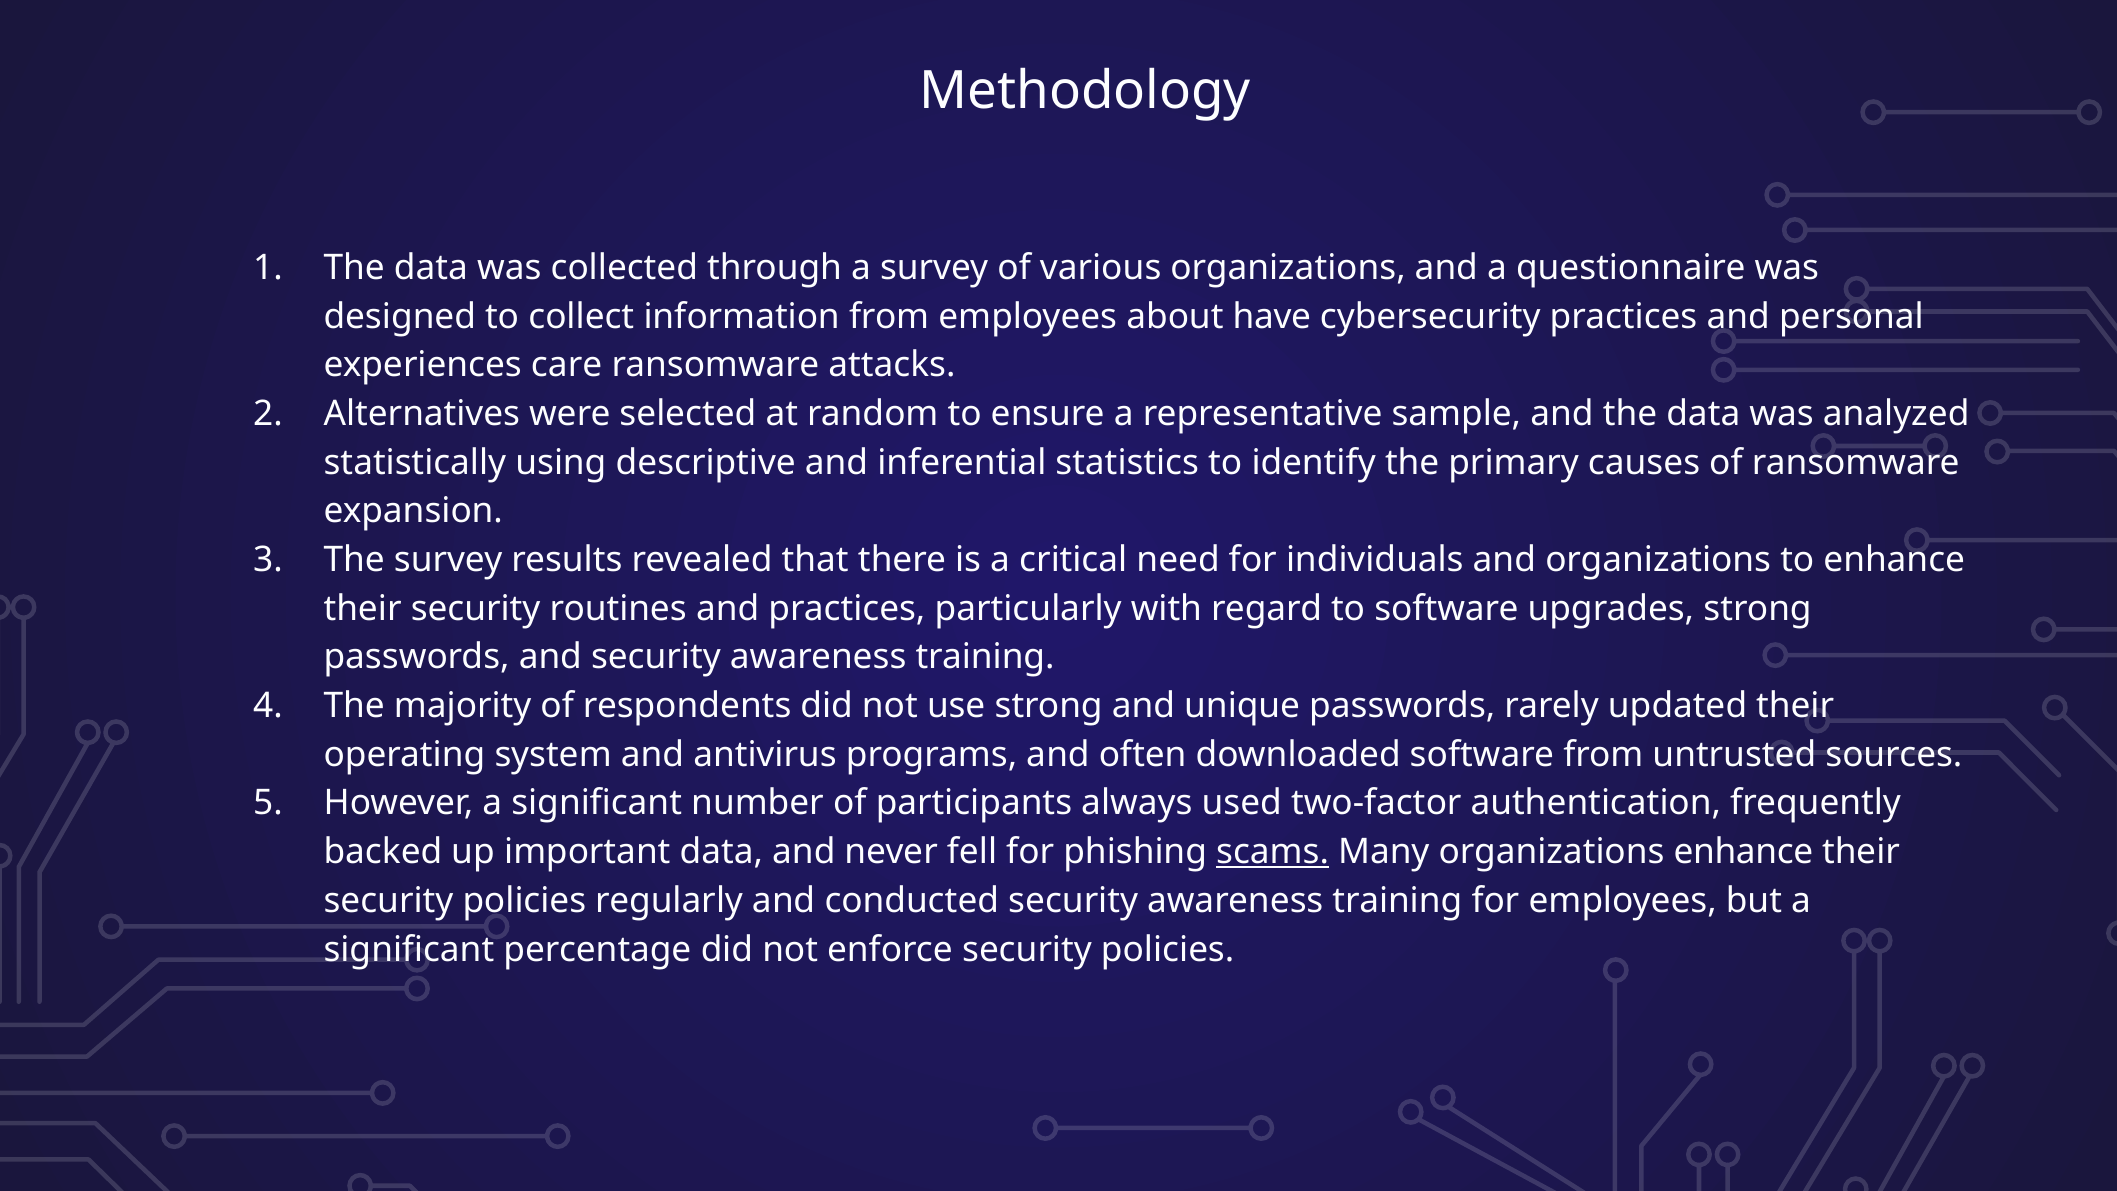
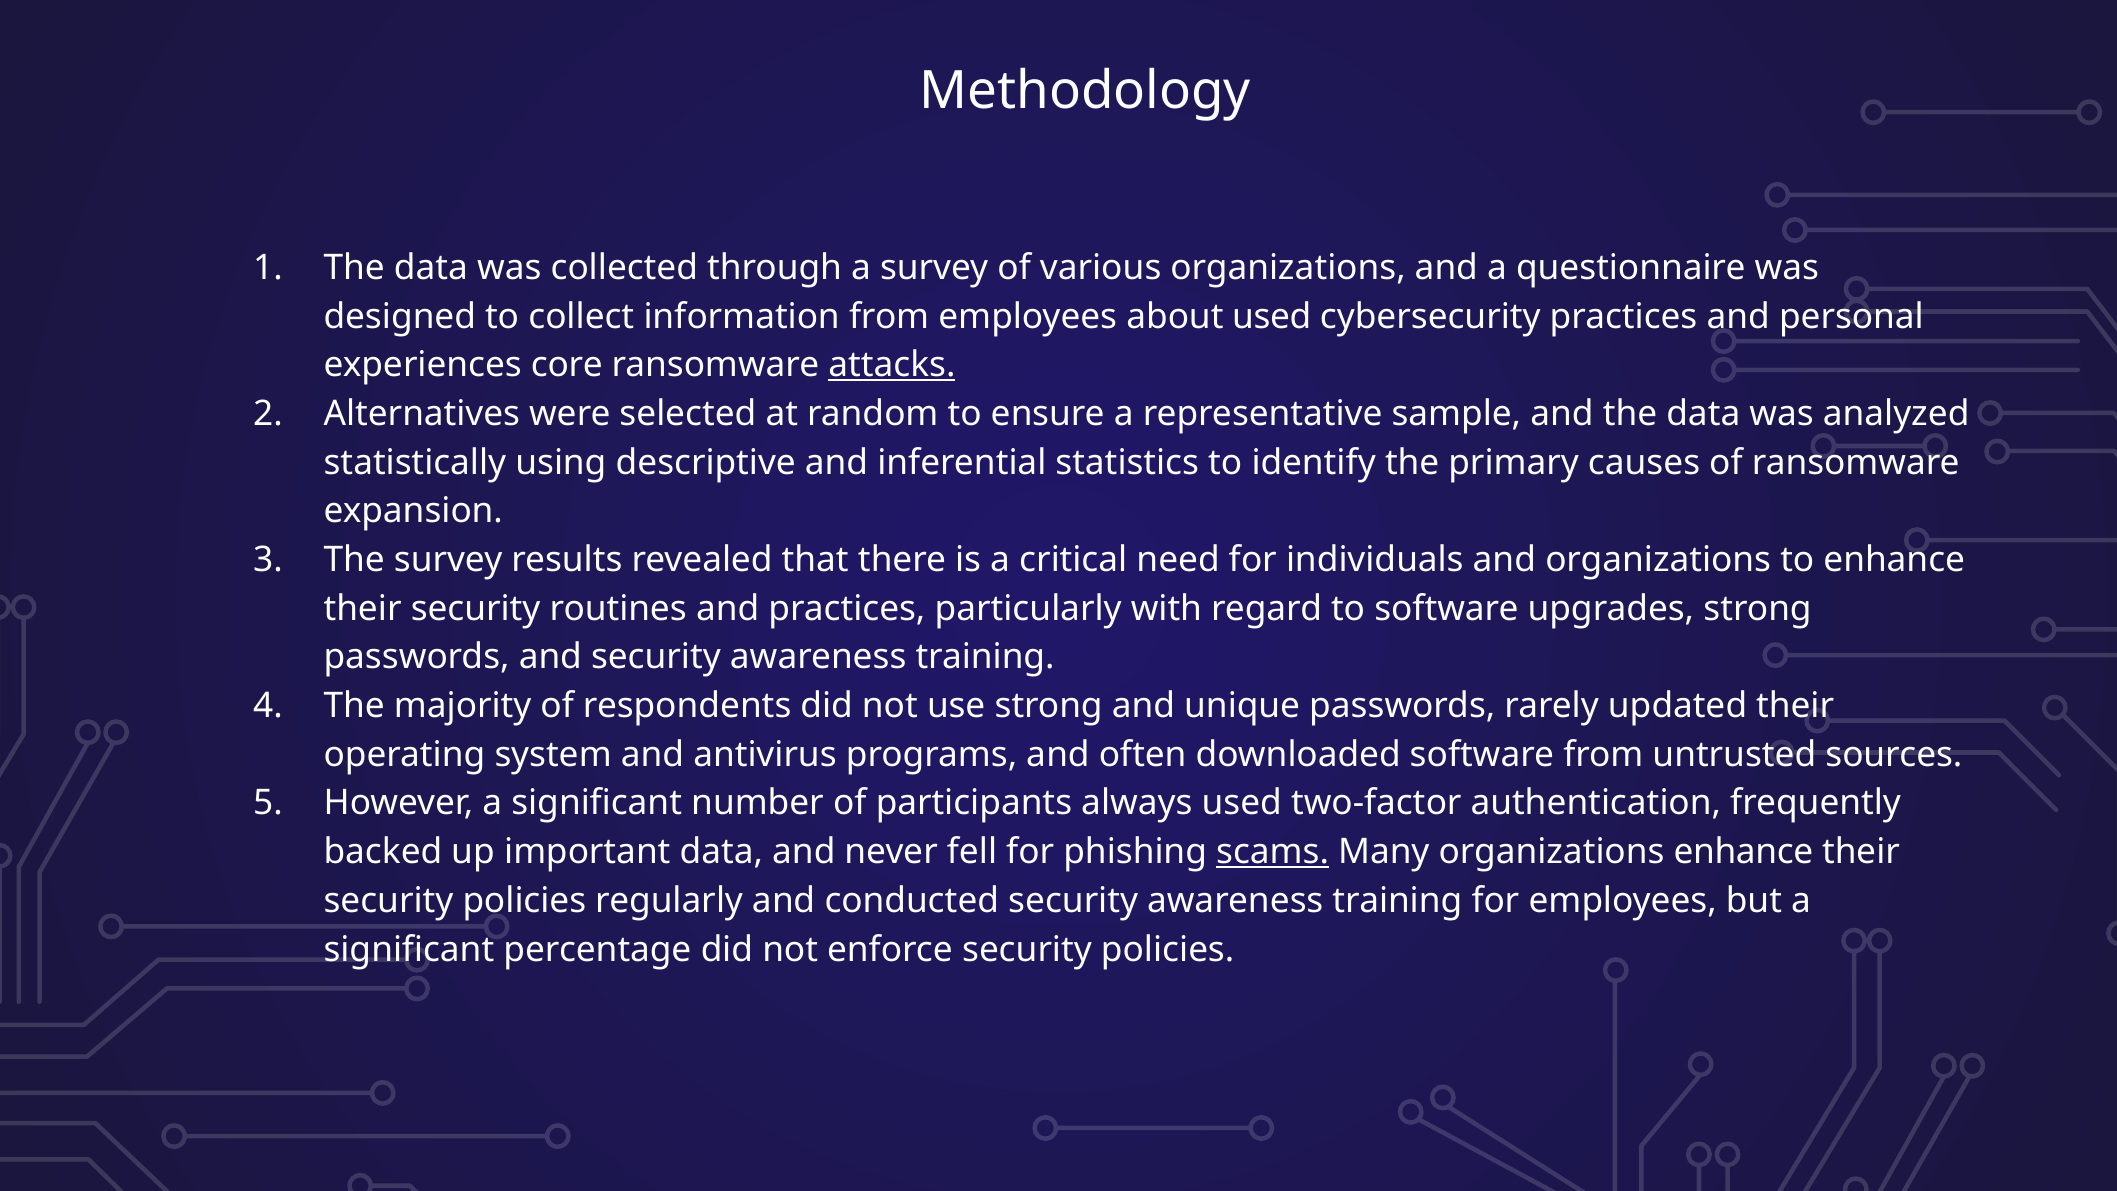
about have: have -> used
care: care -> core
attacks underline: none -> present
